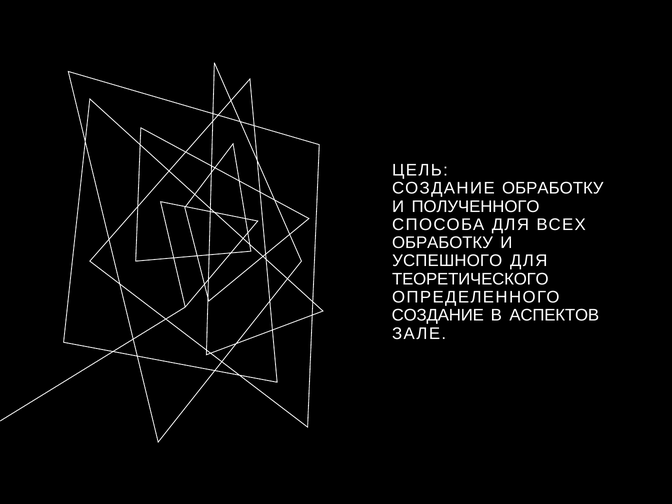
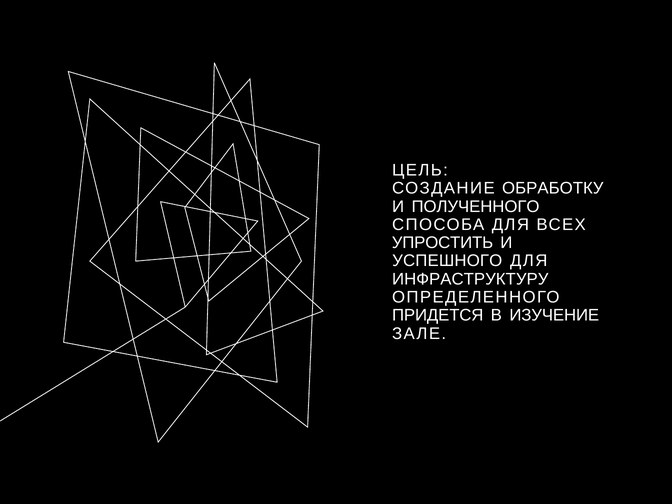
ОБРАБОТКУ at (442, 243): ОБРАБОТКУ -> УПРОСТИТЬ
ТЕОРЕТИЧЕСКОГО: ТЕОРЕТИЧЕСКОГО -> ИНФРАСТРУКТУРУ
СОЗДАНИЕ at (438, 315): СОЗДАНИЕ -> ПРИДЕТСЯ
АСПЕКТОВ: АСПЕКТОВ -> ИЗУЧЕНИЕ
